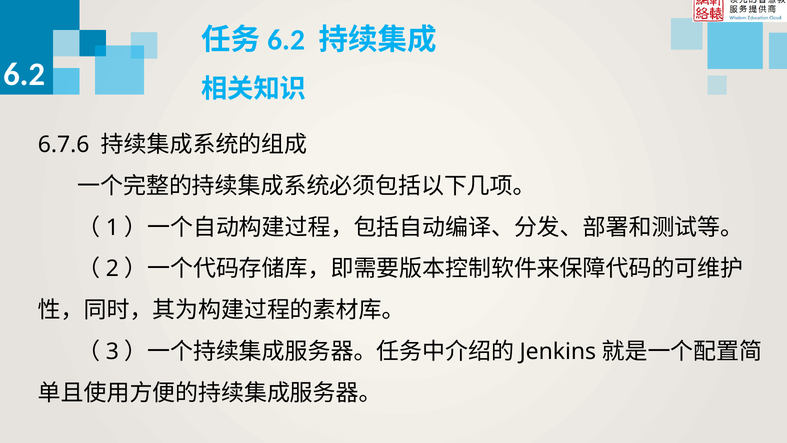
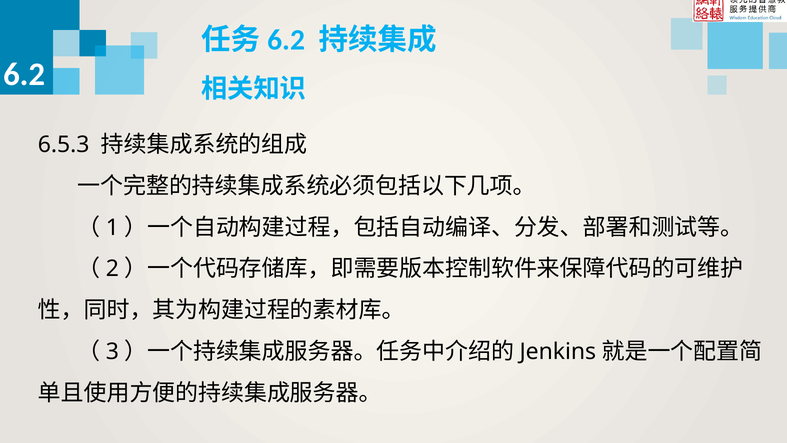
6.7.6: 6.7.6 -> 6.5.3
